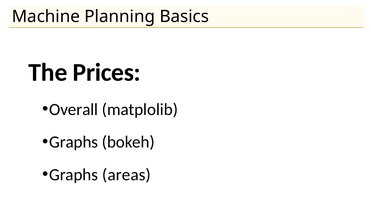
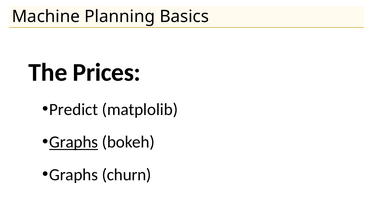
Overall: Overall -> Predict
Graphs at (74, 142) underline: none -> present
areas: areas -> churn
